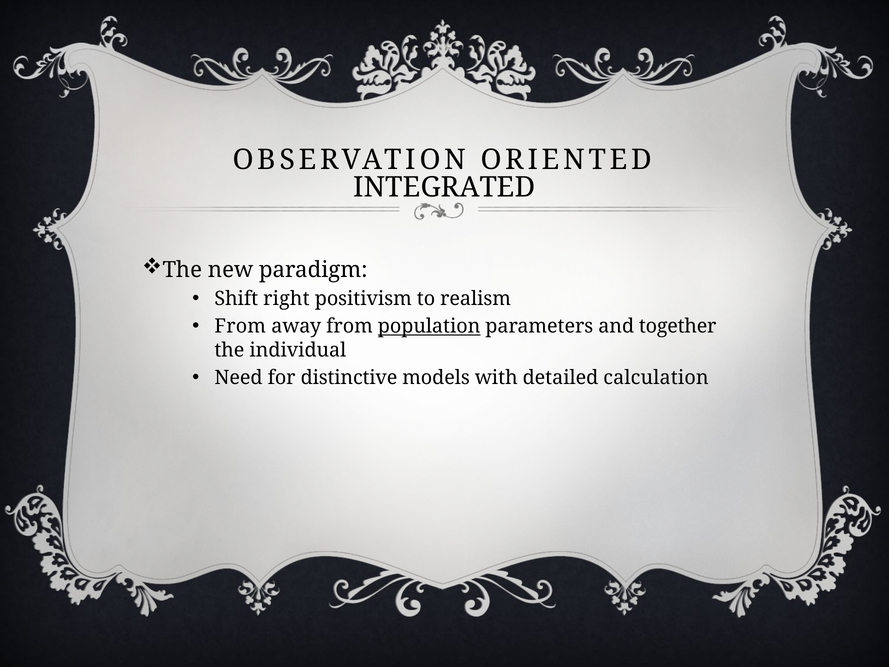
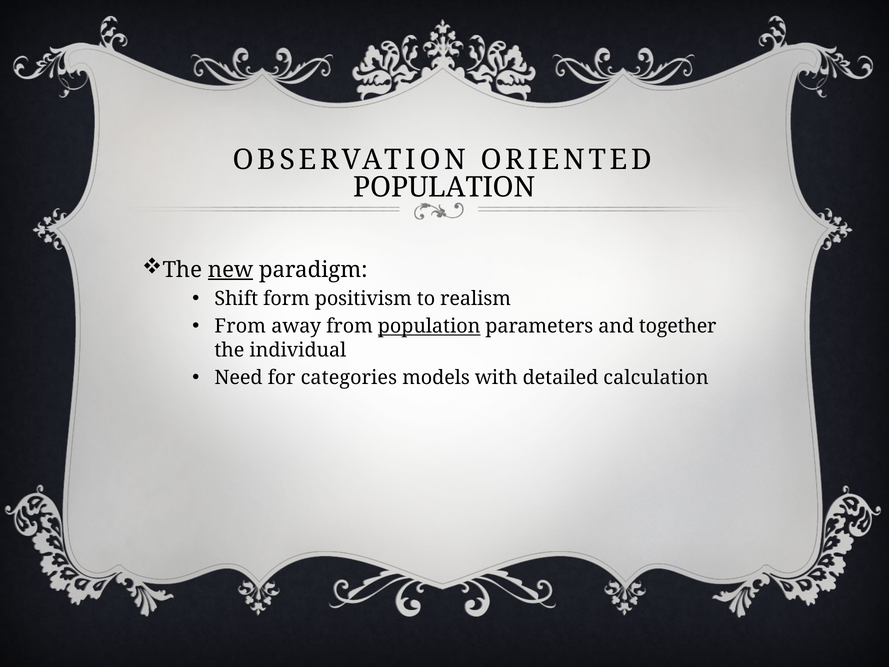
INTEGRATED at (444, 187): INTEGRATED -> POPULATION
new underline: none -> present
right: right -> form
distinctive: distinctive -> categories
